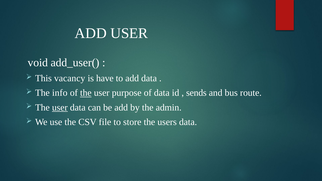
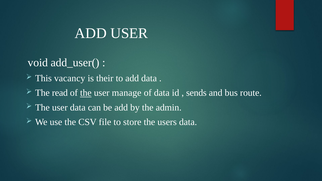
have: have -> their
info: info -> read
purpose: purpose -> manage
user at (60, 108) underline: present -> none
